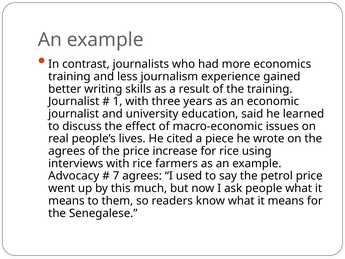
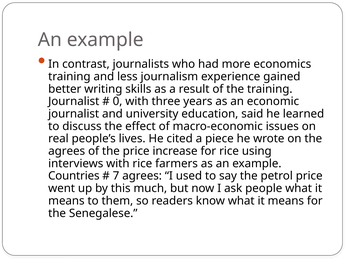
1: 1 -> 0
Advocacy: Advocacy -> Countries
